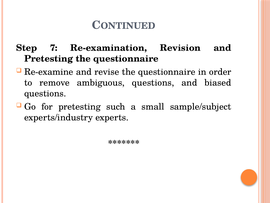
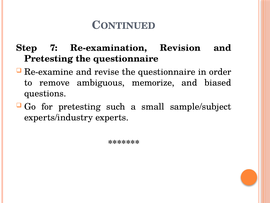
ambiguous questions: questions -> memorize
